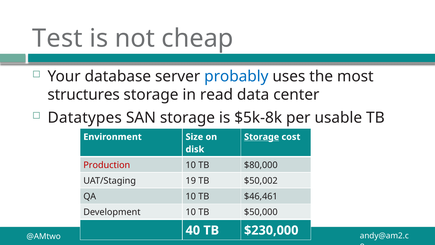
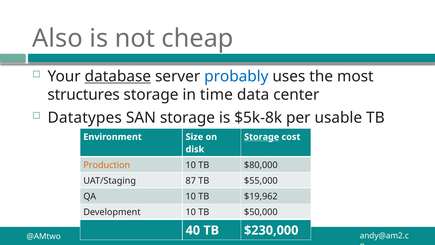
Test: Test -> Also
database underline: none -> present
read: read -> time
Production colour: red -> orange
19: 19 -> 87
$50,002: $50,002 -> $55,000
$46,461: $46,461 -> $19,962
